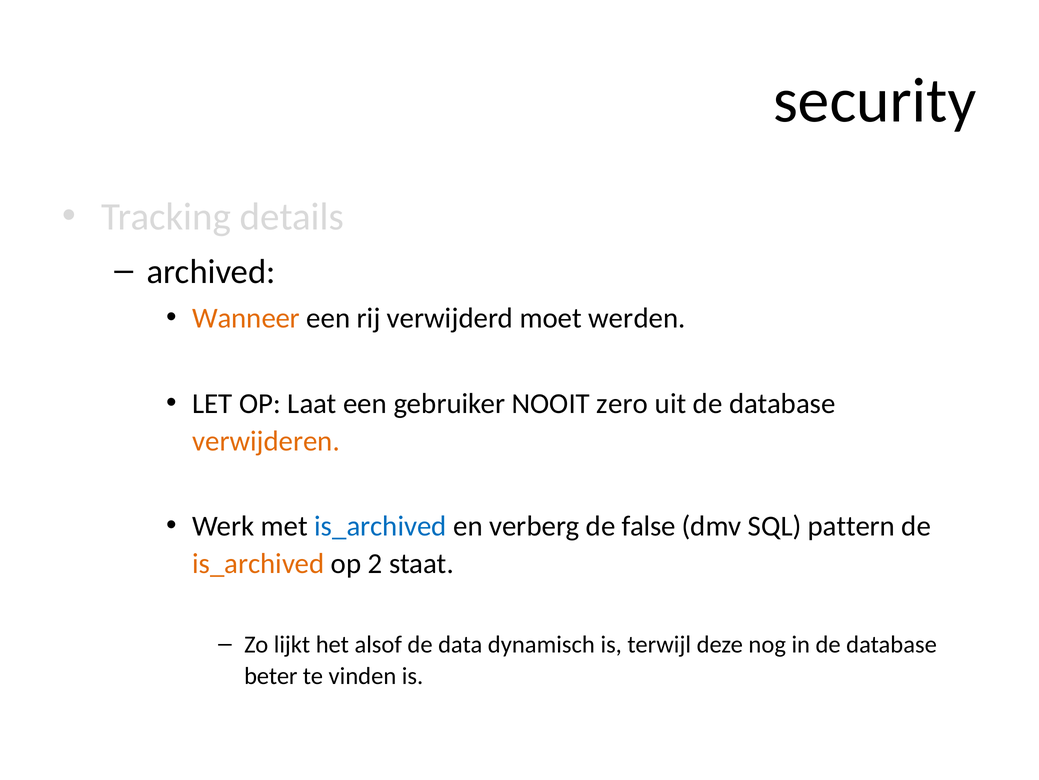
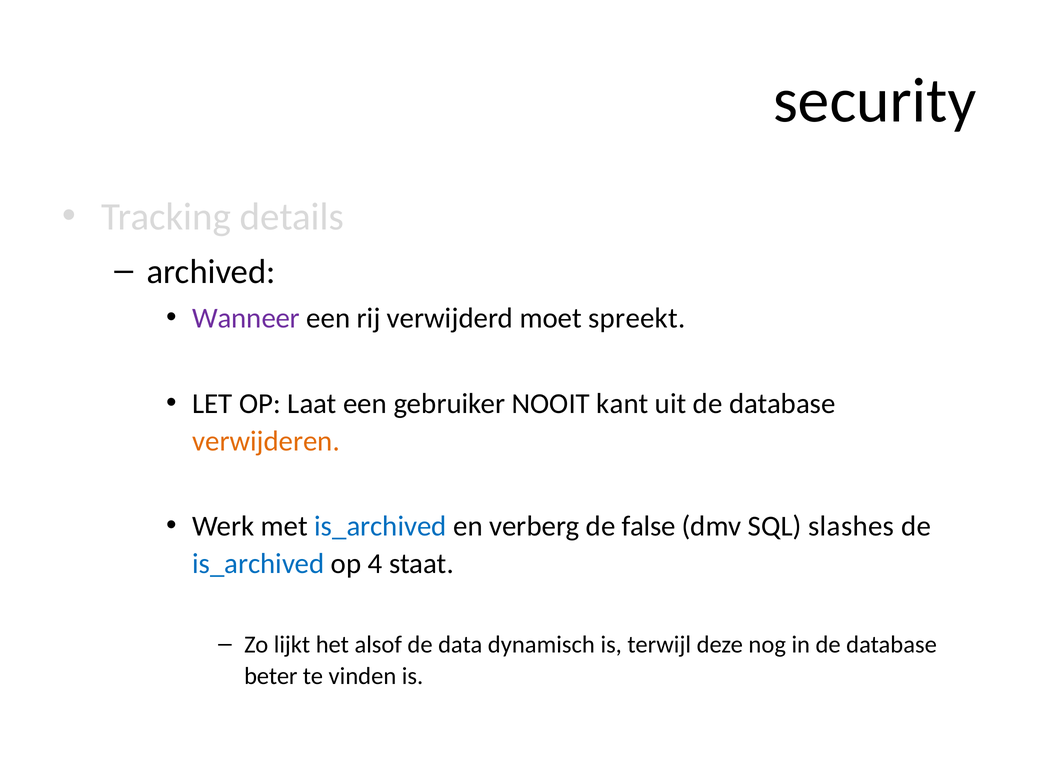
Wanneer colour: orange -> purple
werden: werden -> spreekt
zero: zero -> kant
pattern: pattern -> slashes
is_archived at (258, 563) colour: orange -> blue
2: 2 -> 4
